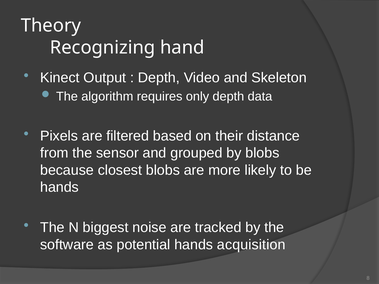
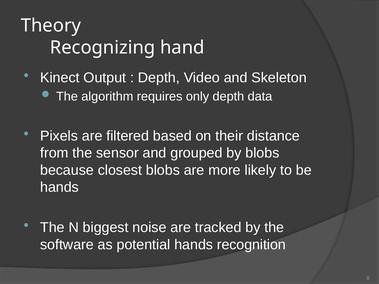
acquisition: acquisition -> recognition
